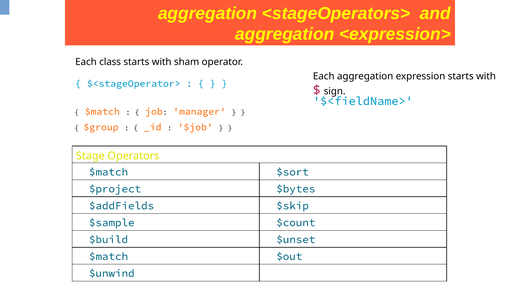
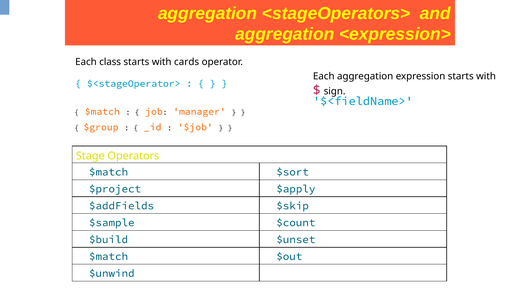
sham: sham -> cards
$bytes: $bytes -> $apply
